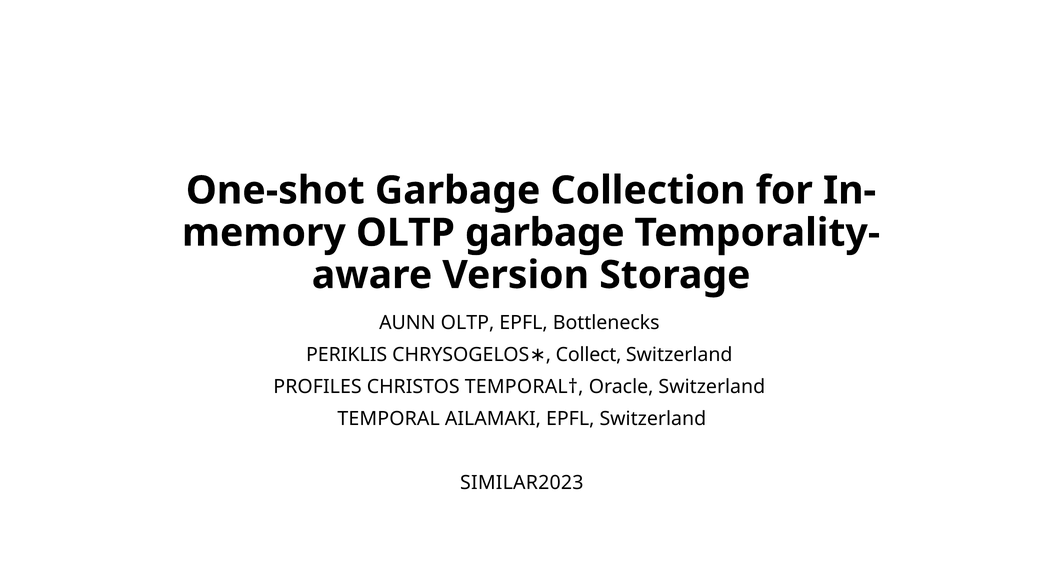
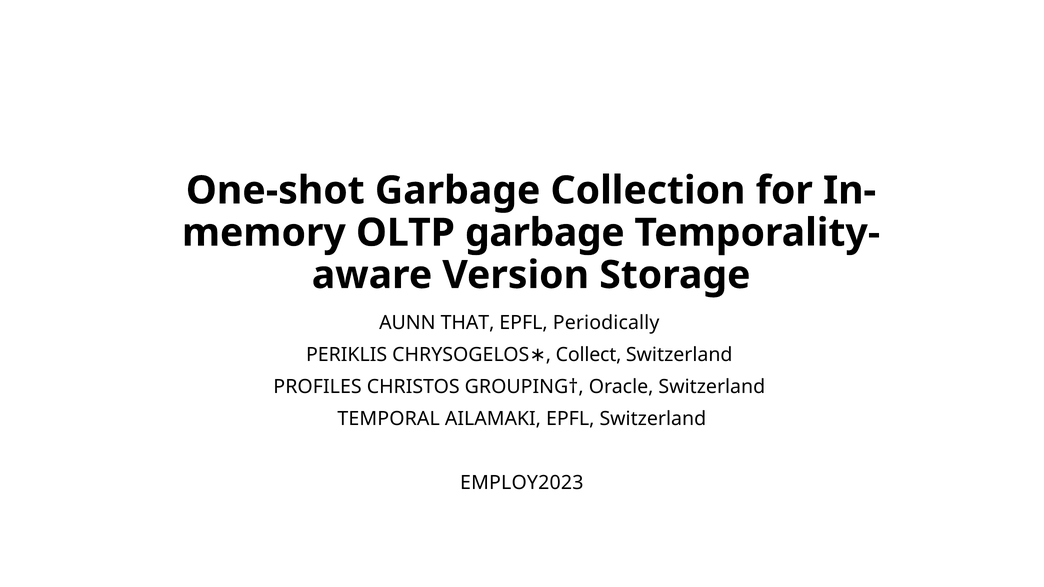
AUNN OLTP: OLTP -> THAT
Bottlenecks: Bottlenecks -> Periodically
TEMPORAL†: TEMPORAL† -> GROUPING†
SIMILAR2023: SIMILAR2023 -> EMPLOY2023
